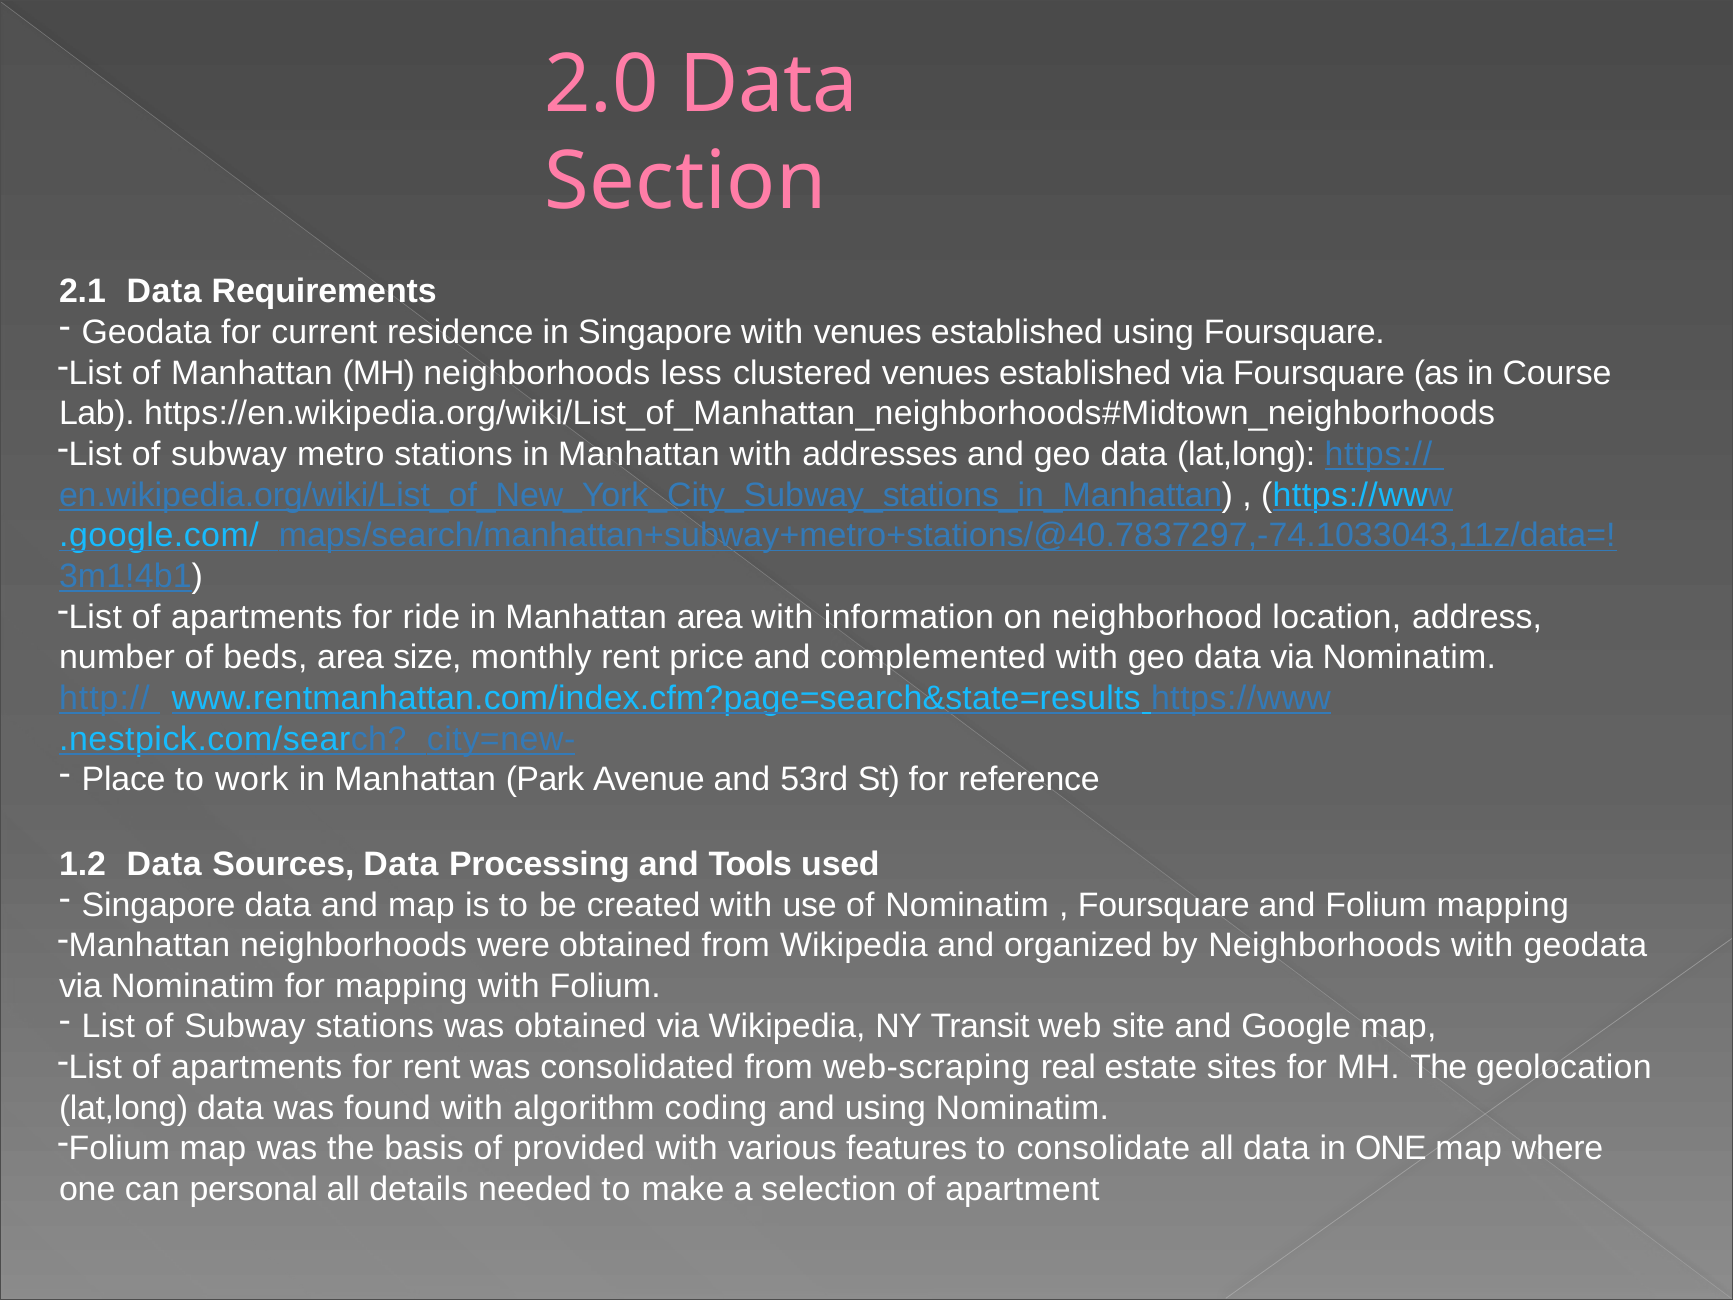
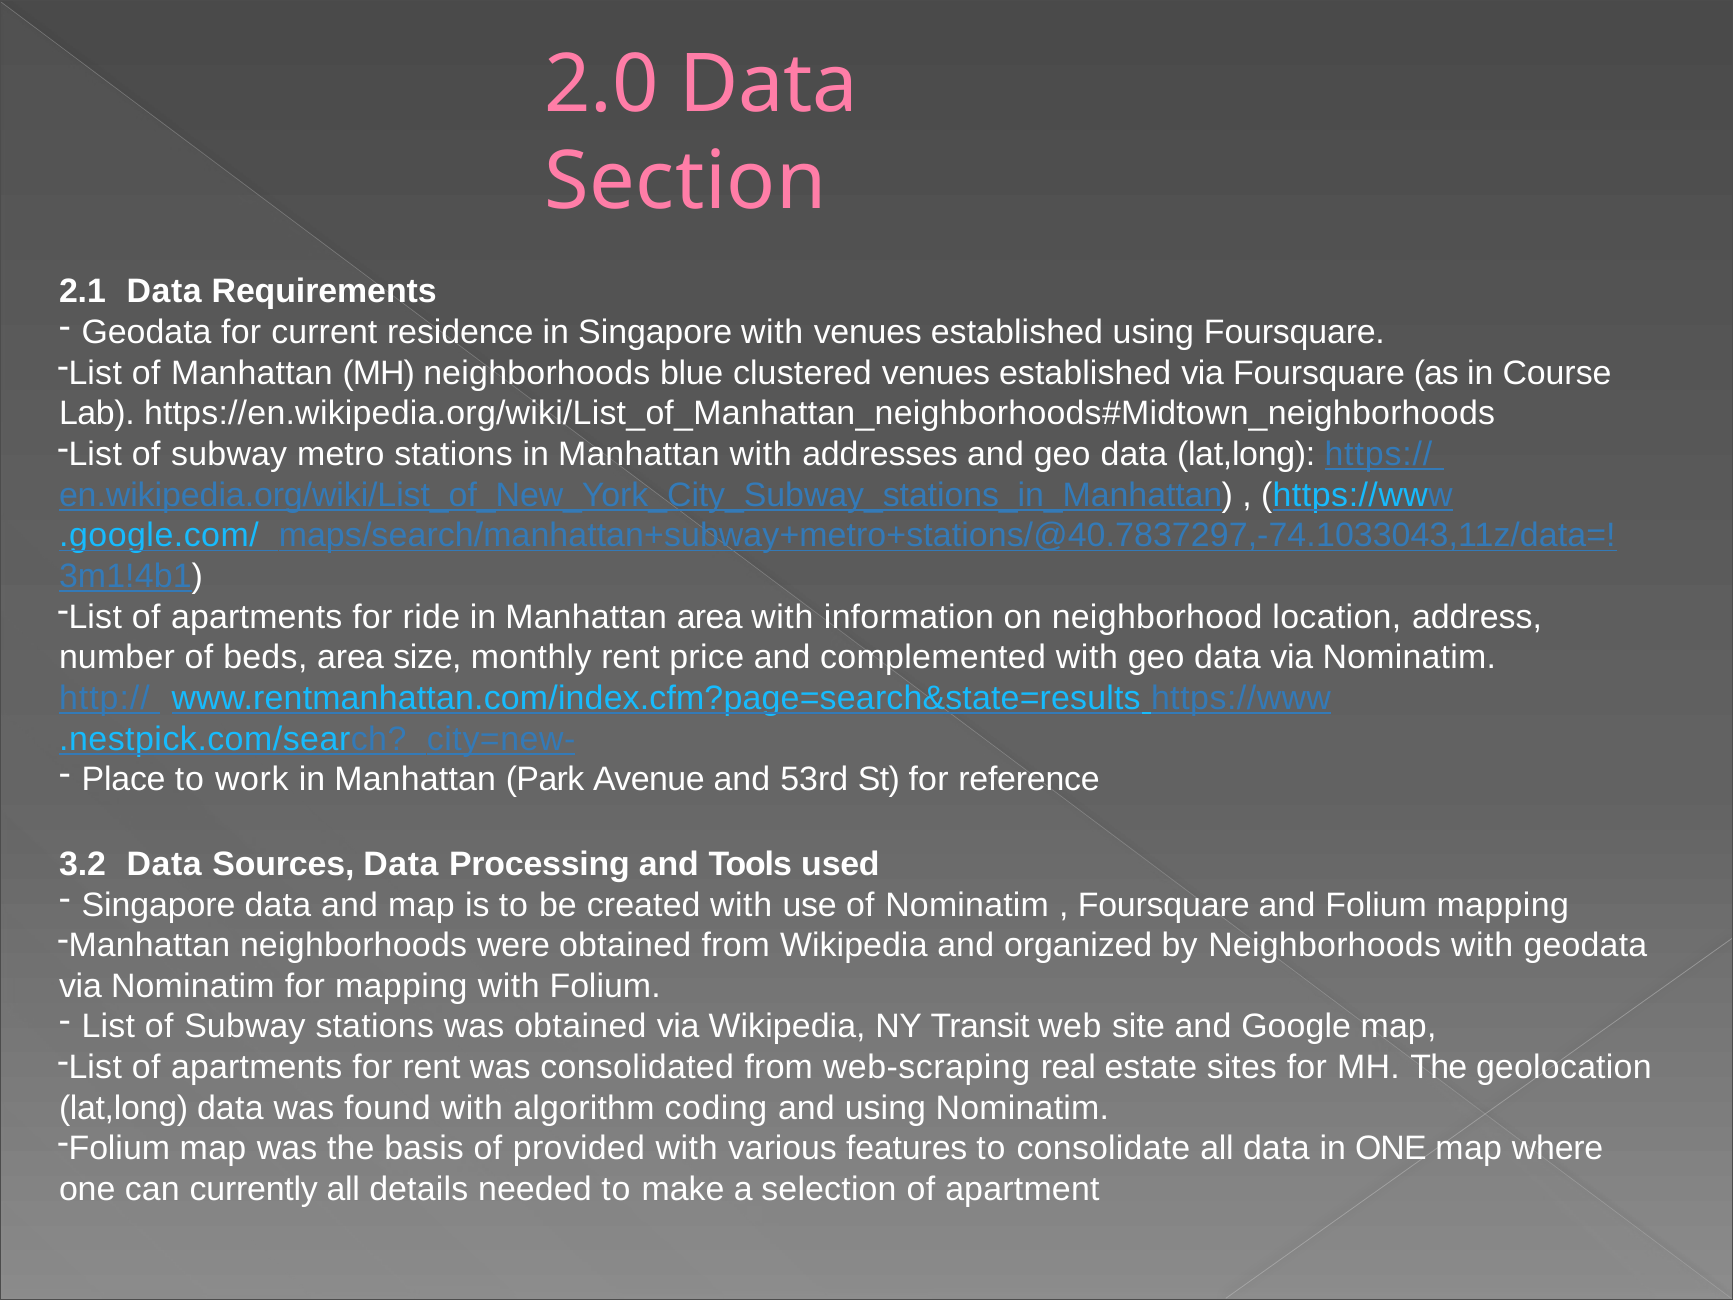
less: less -> blue
1.2: 1.2 -> 3.2
personal: personal -> currently
